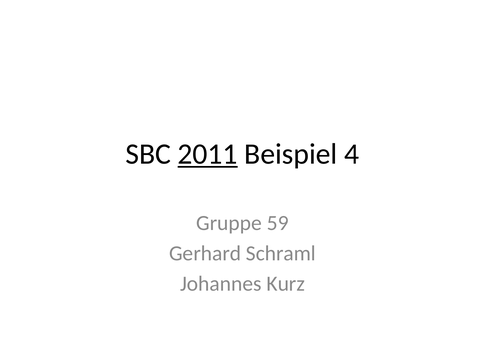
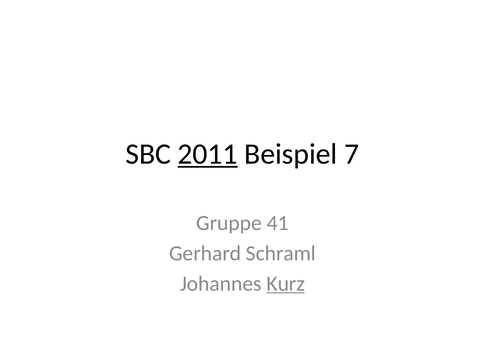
4: 4 -> 7
59: 59 -> 41
Kurz underline: none -> present
